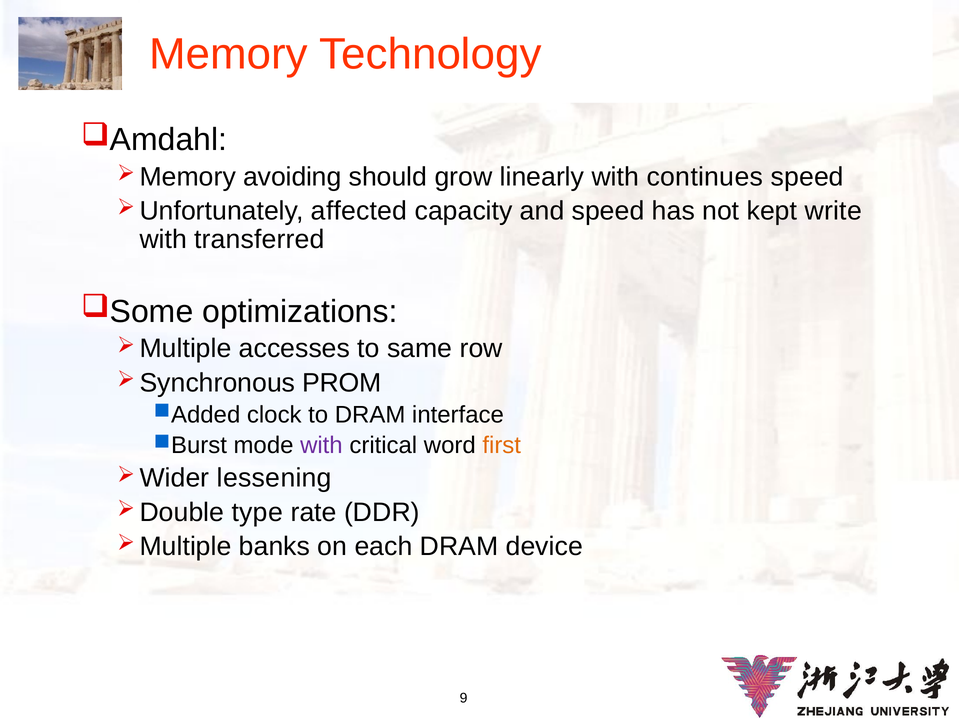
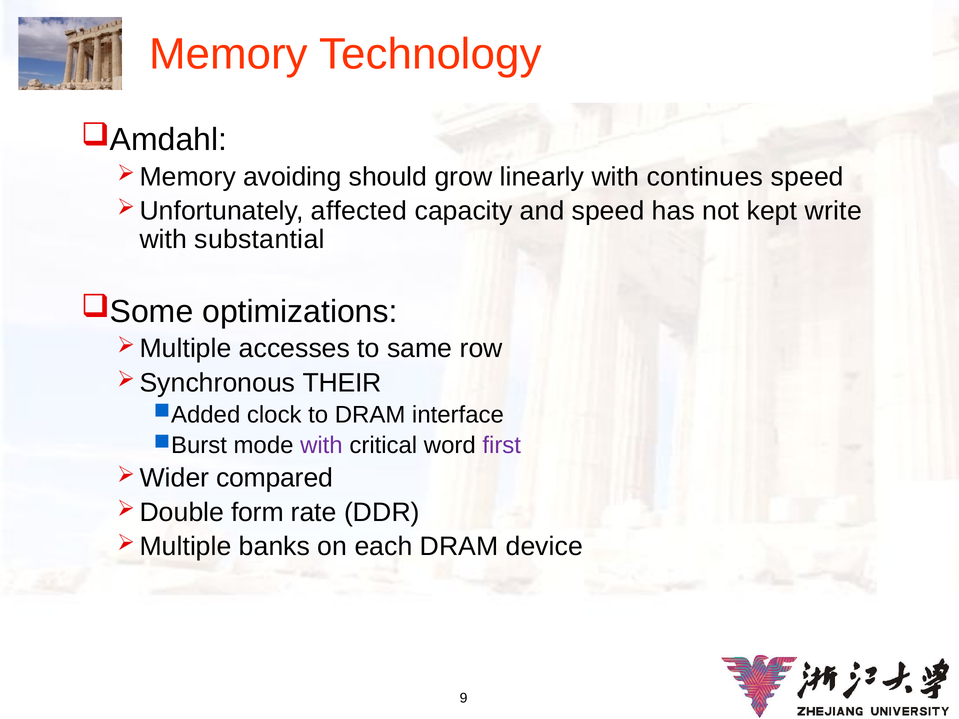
transferred: transferred -> substantial
PROM: PROM -> THEIR
first colour: orange -> purple
lessening: lessening -> compared
type: type -> form
